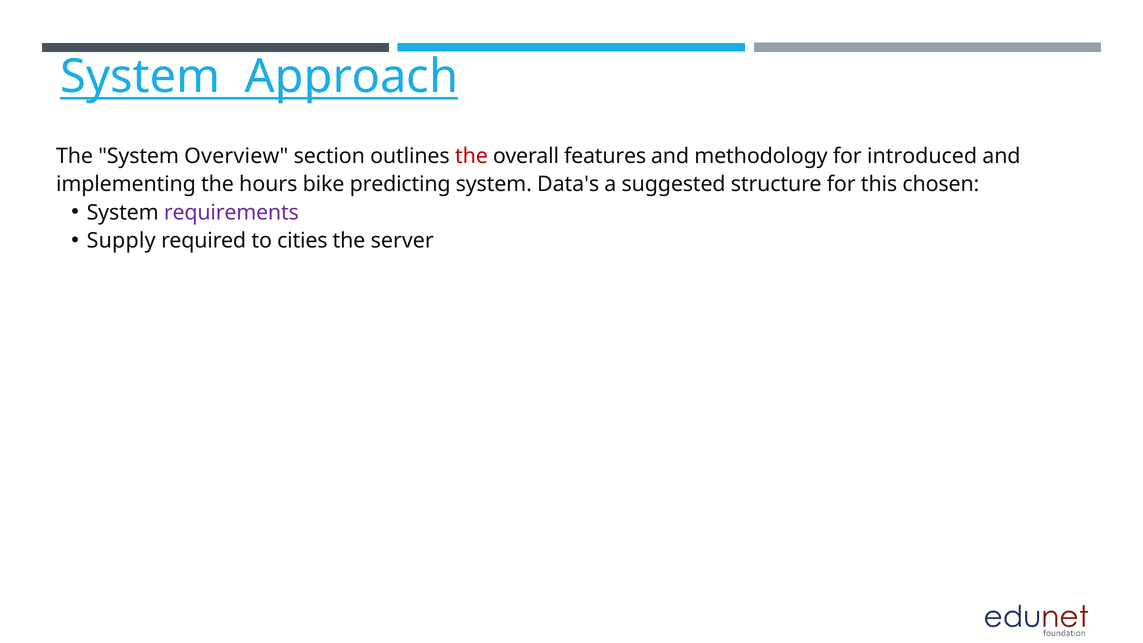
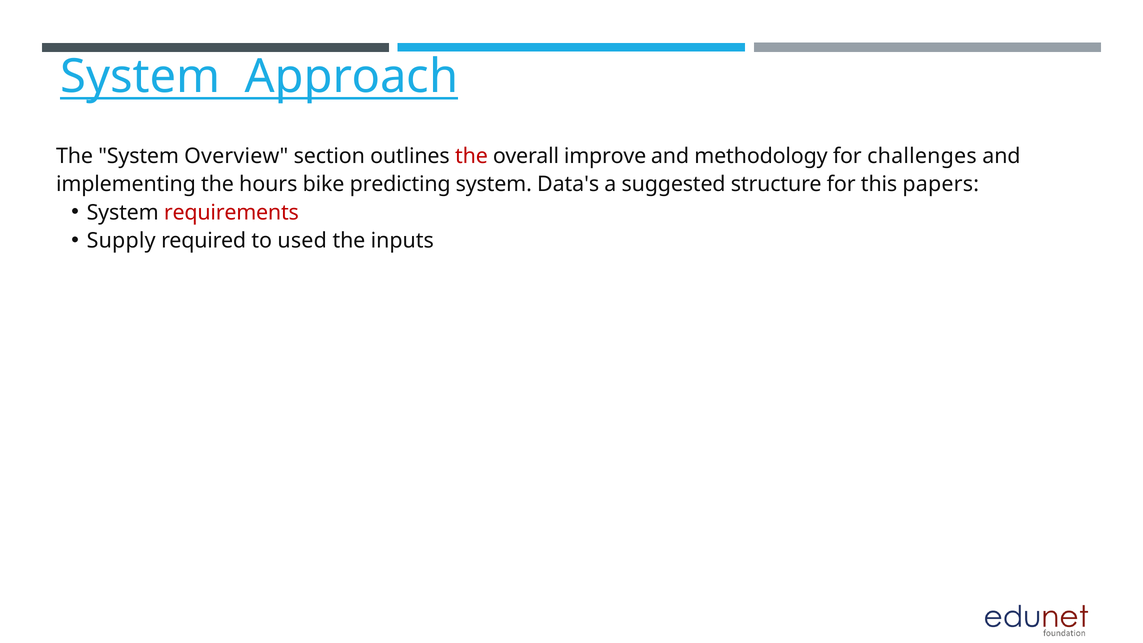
features: features -> improve
introduced: introduced -> challenges
chosen: chosen -> papers
requirements colour: purple -> red
cities: cities -> used
server: server -> inputs
